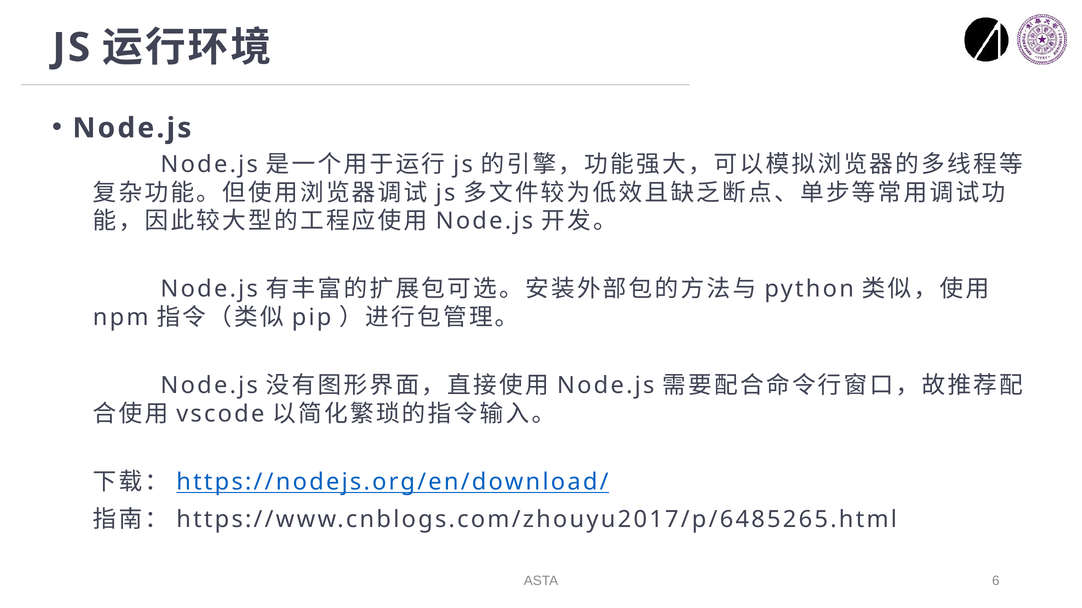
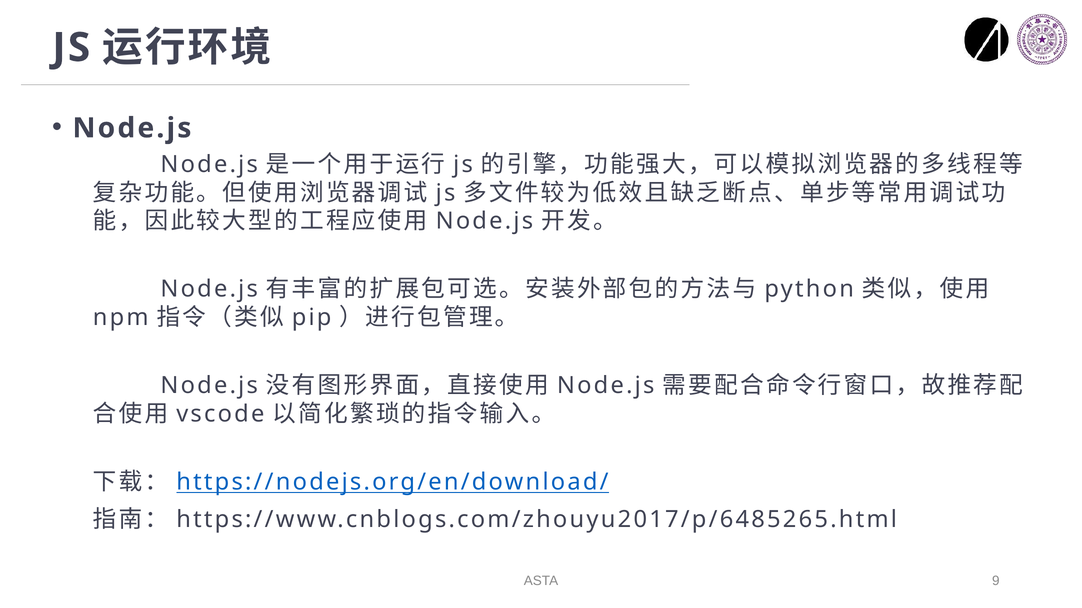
6: 6 -> 9
